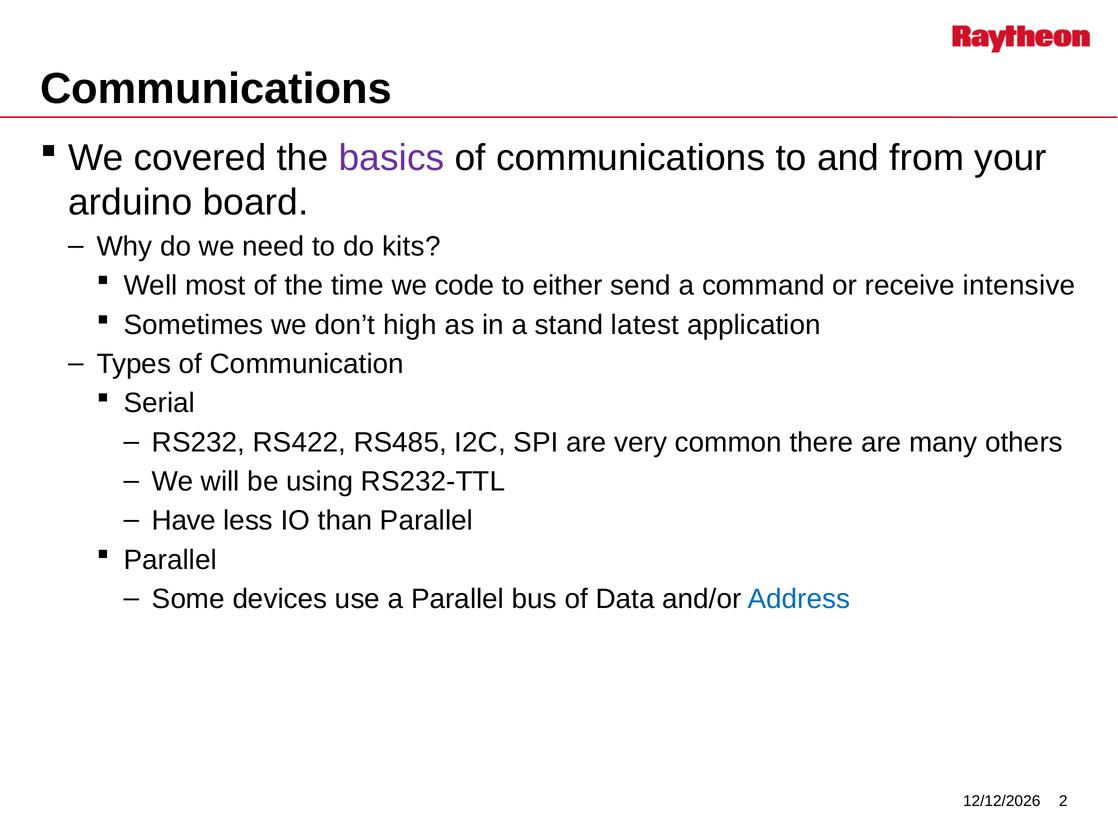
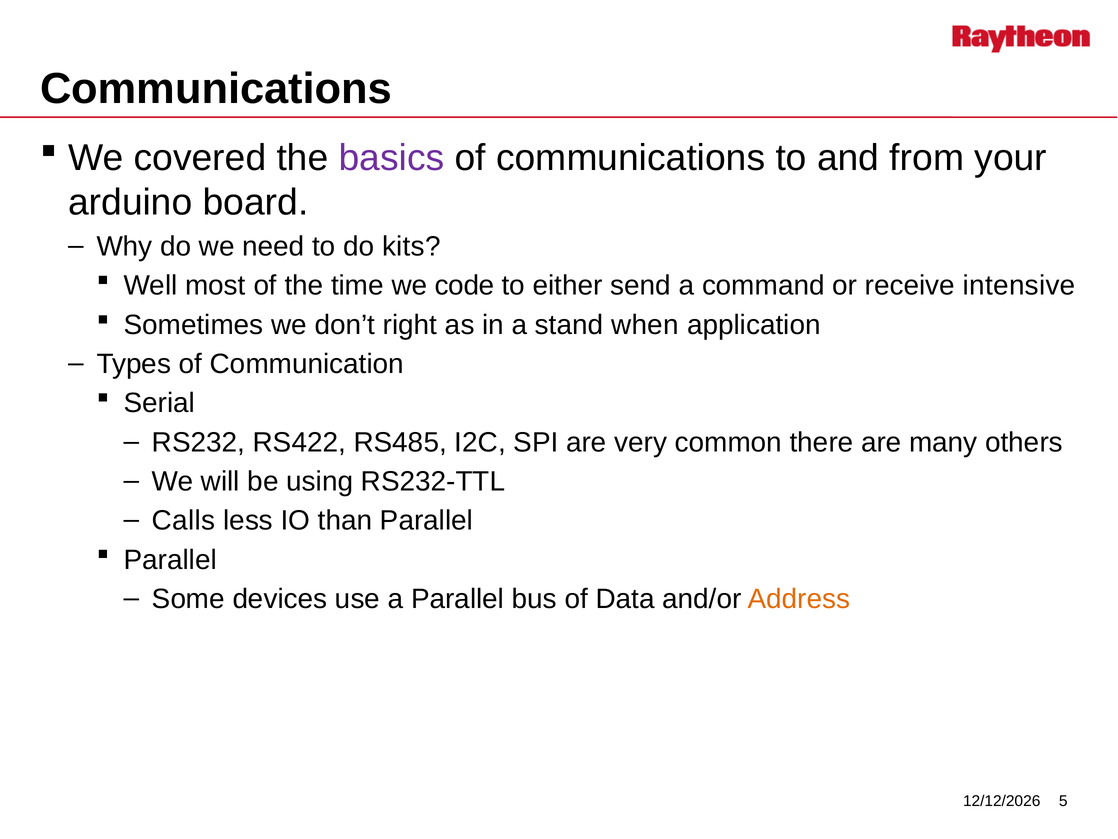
high: high -> right
latest: latest -> when
Have: Have -> Calls
Address colour: blue -> orange
2: 2 -> 5
